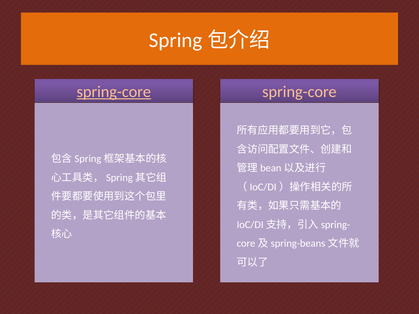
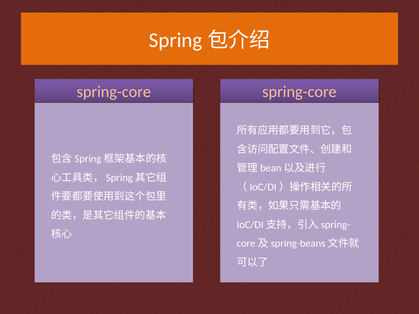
spring-core at (114, 92) underline: present -> none
